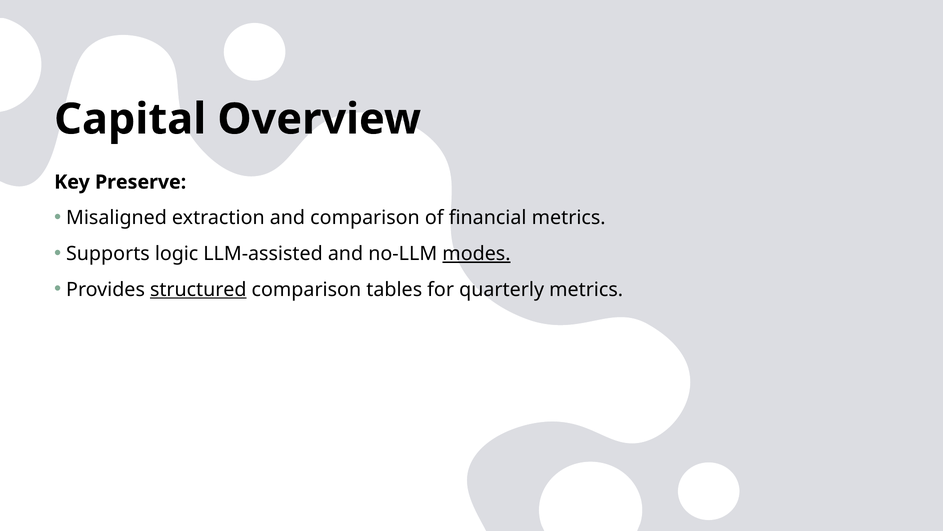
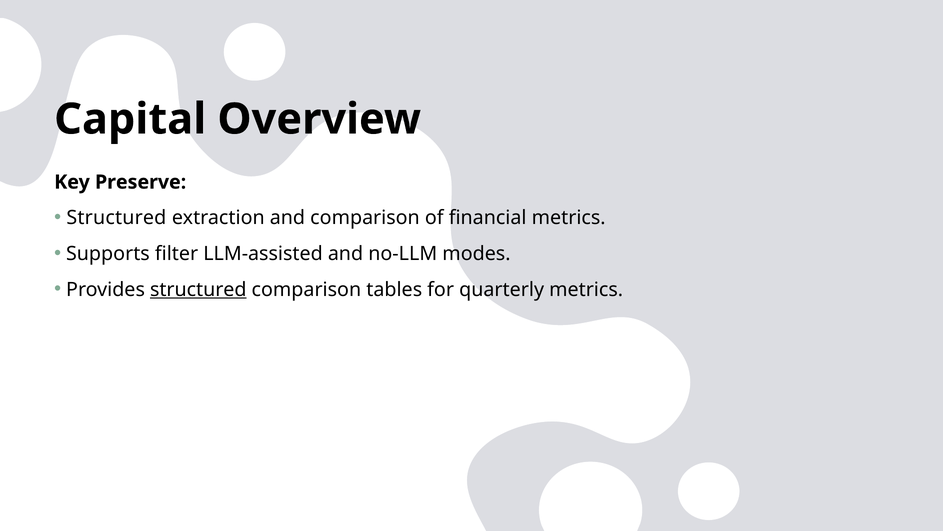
Misaligned at (116, 218): Misaligned -> Structured
logic: logic -> filter
modes underline: present -> none
